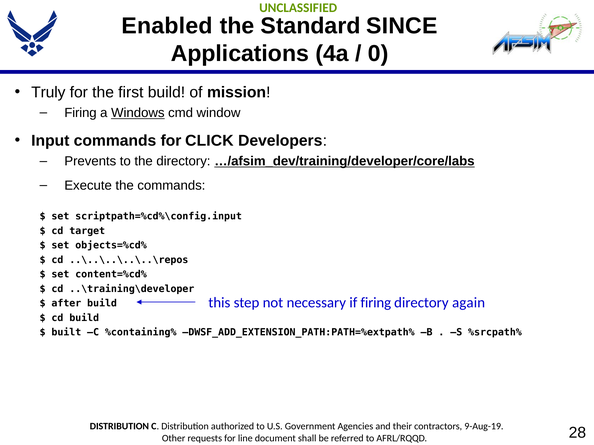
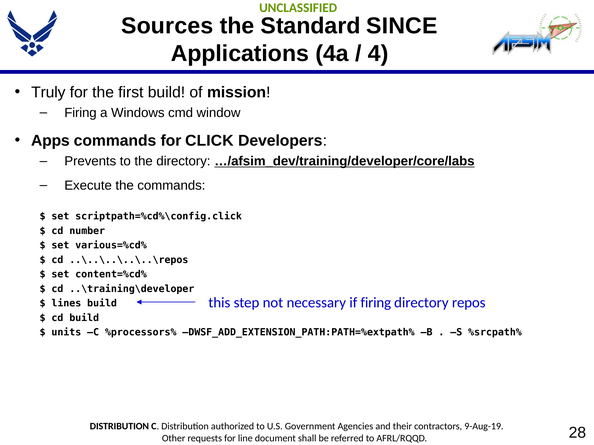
Enabled: Enabled -> Sources
0: 0 -> 4
Windows underline: present -> none
Input: Input -> Apps
scriptpath=%cd%\config.input: scriptpath=%cd%\config.input -> scriptpath=%cd%\config.click
target: target -> number
objects=%cd%: objects=%cd% -> various=%cd%
again: again -> repos
after: after -> lines
built: built -> units
%containing%: %containing% -> %processors%
